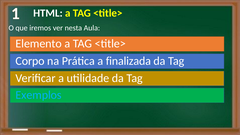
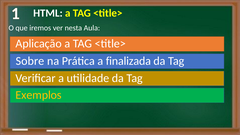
Elemento: Elemento -> Aplicação
Corpo: Corpo -> Sobre
Exemplos colour: light blue -> yellow
